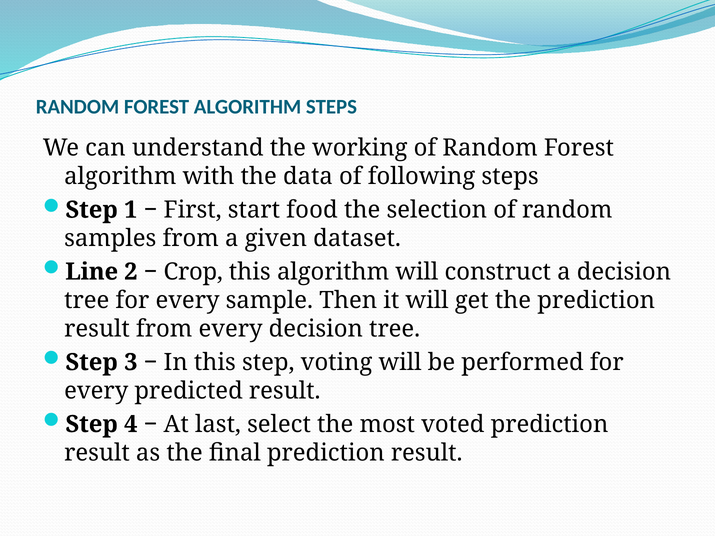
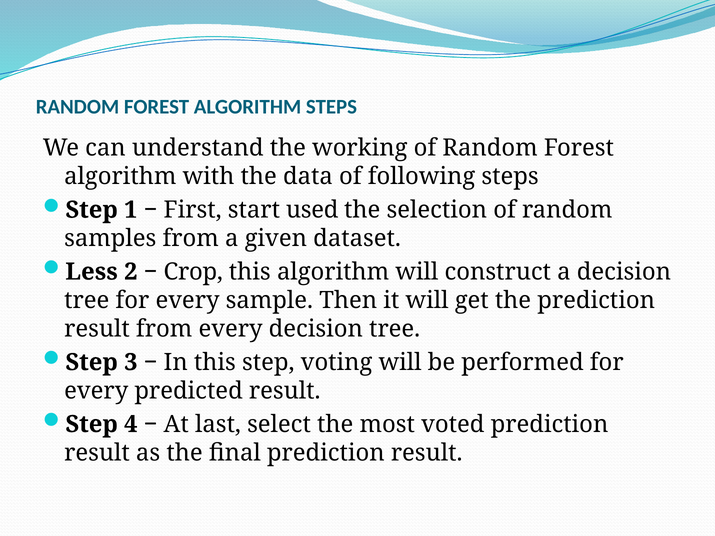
food: food -> used
Line: Line -> Less
